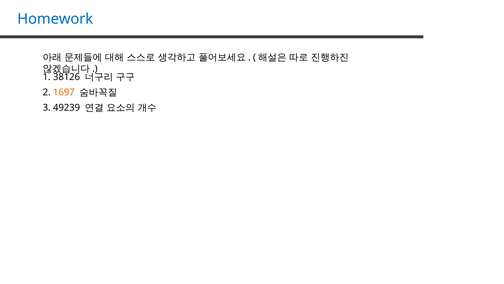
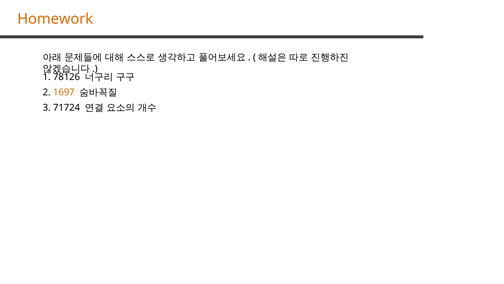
Homework colour: blue -> orange
38126: 38126 -> 78126
49239: 49239 -> 71724
